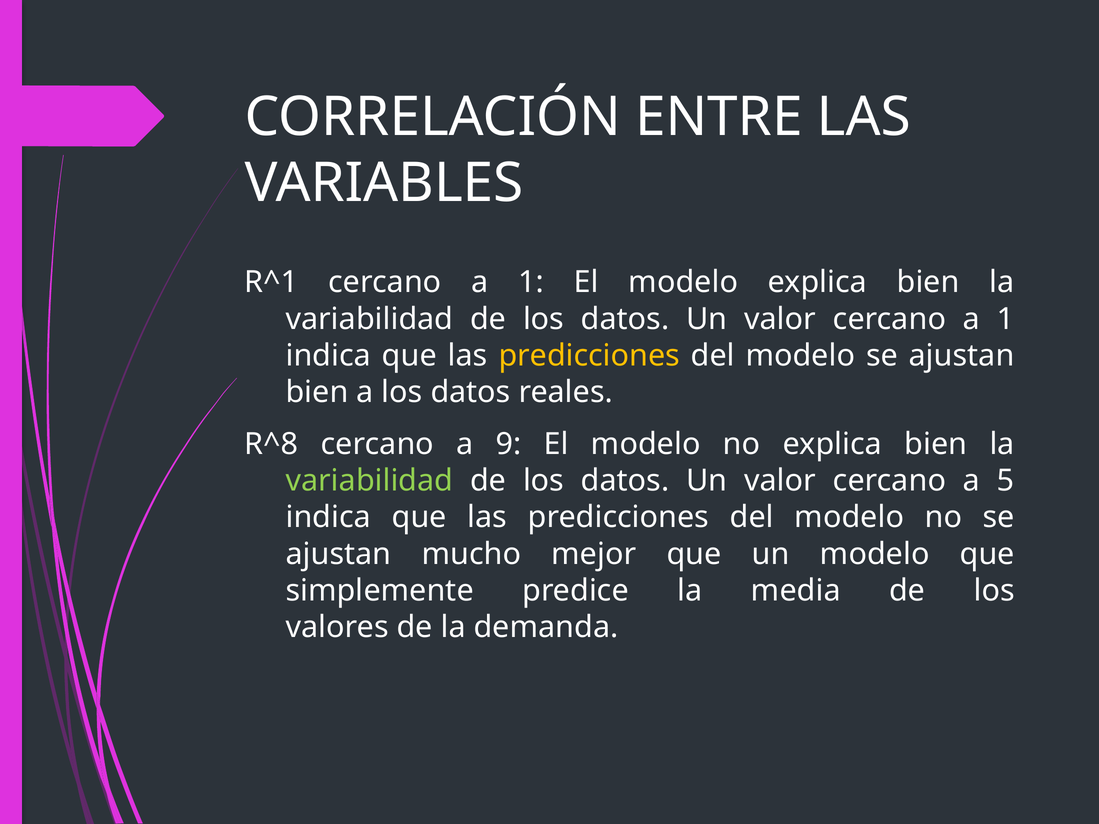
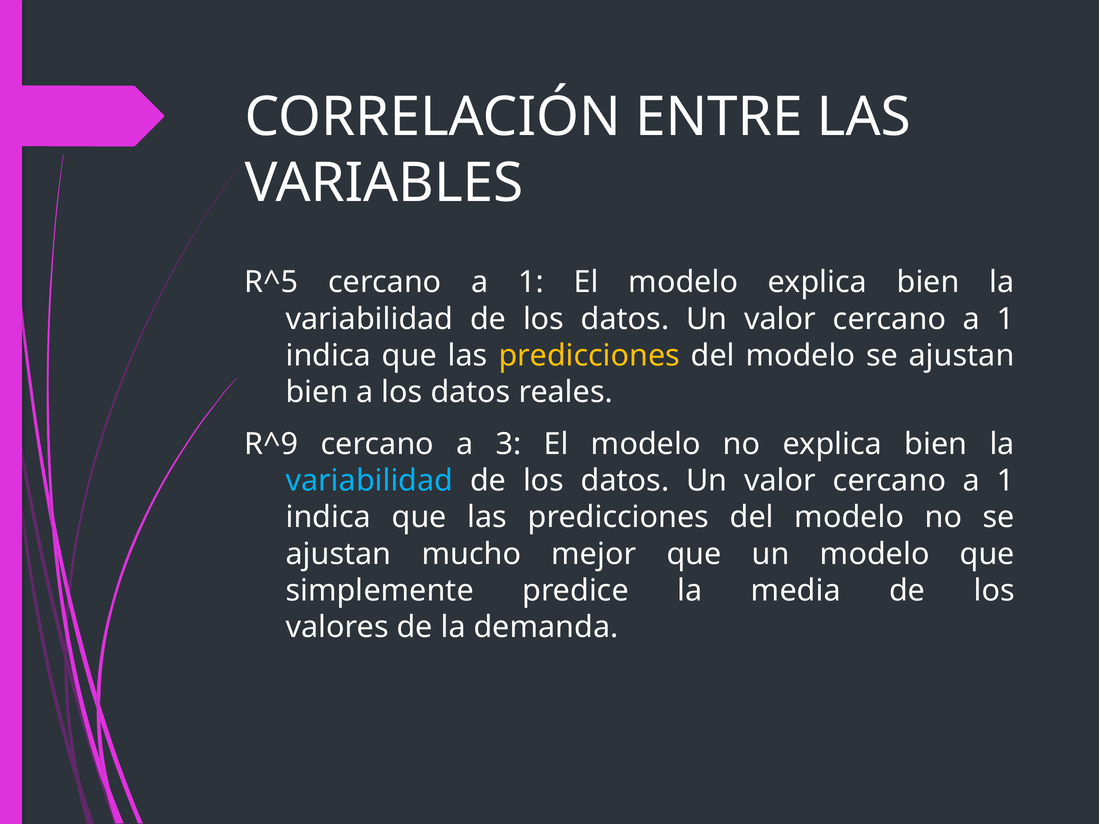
R^1: R^1 -> R^5
R^8: R^8 -> R^9
9: 9 -> 3
variabilidad at (369, 481) colour: light green -> light blue
5 at (1006, 481): 5 -> 1
